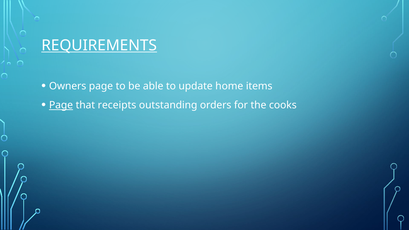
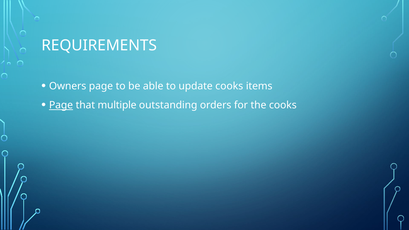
REQUIREMENTS underline: present -> none
update home: home -> cooks
receipts: receipts -> multiple
